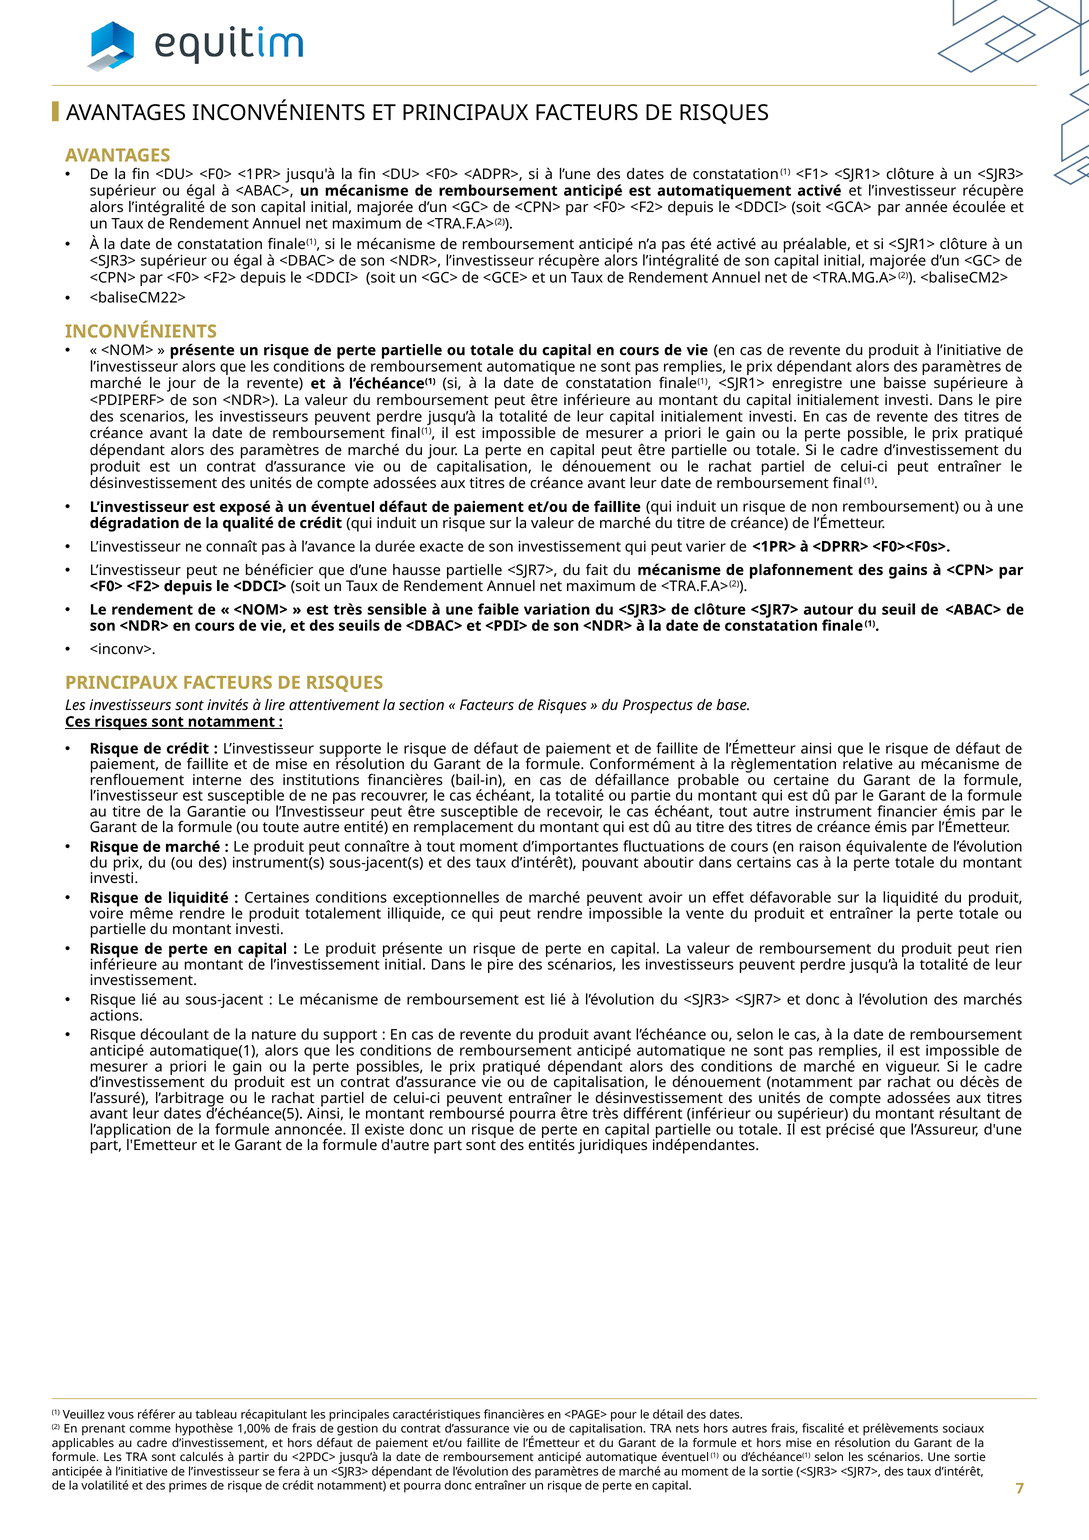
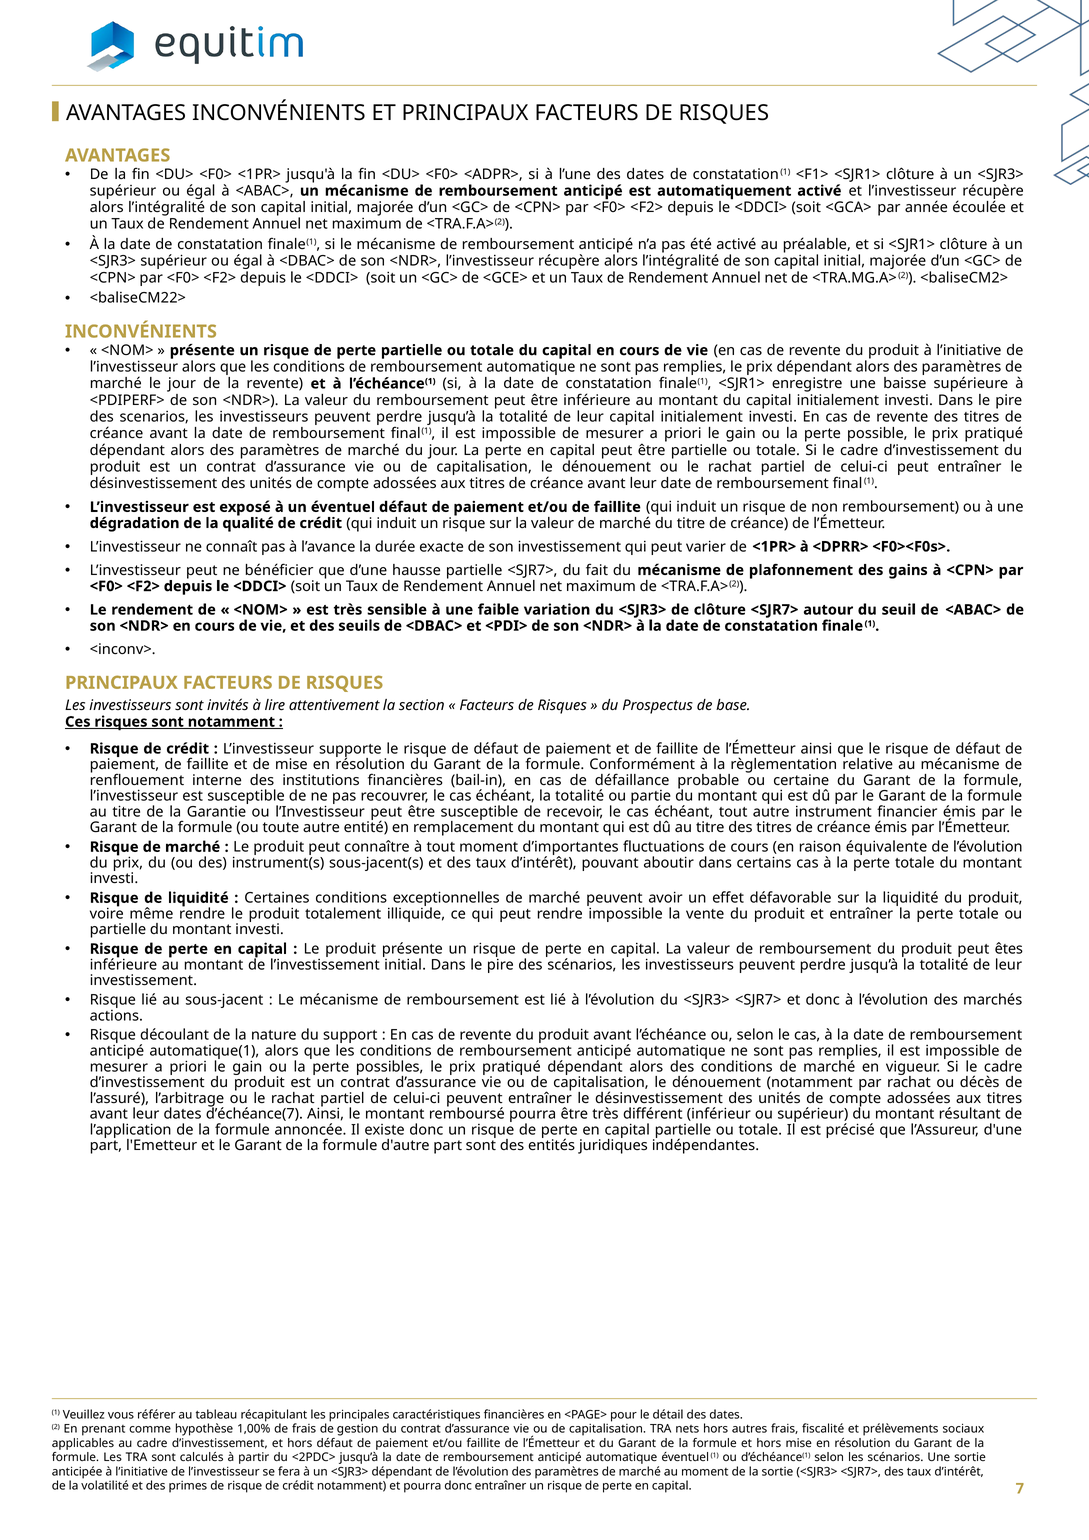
rien: rien -> êtes
d’échéance(5: d’échéance(5 -> d’échéance(7
